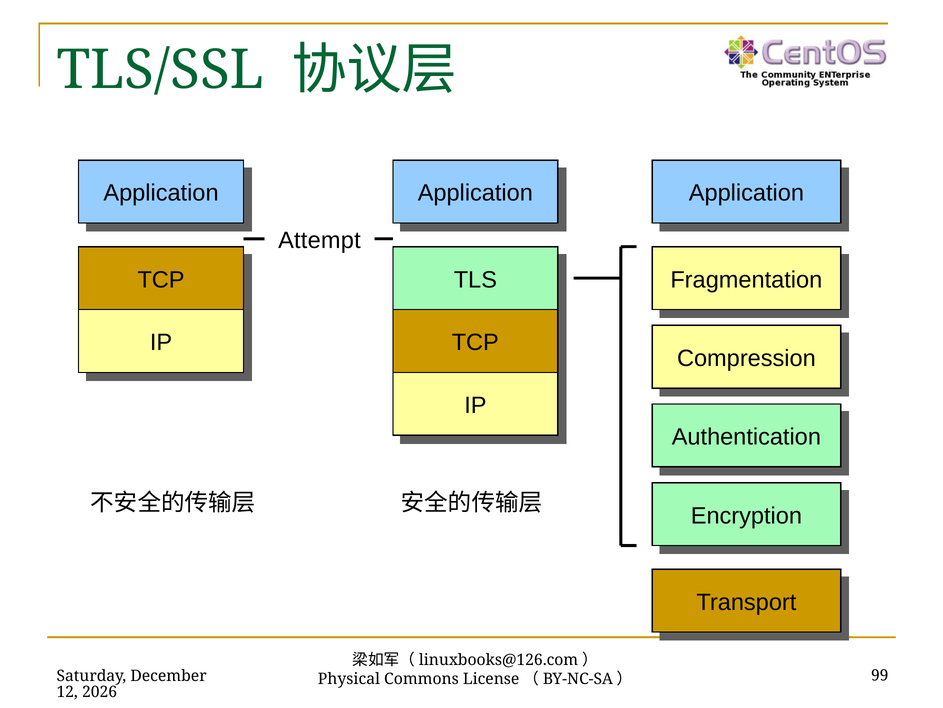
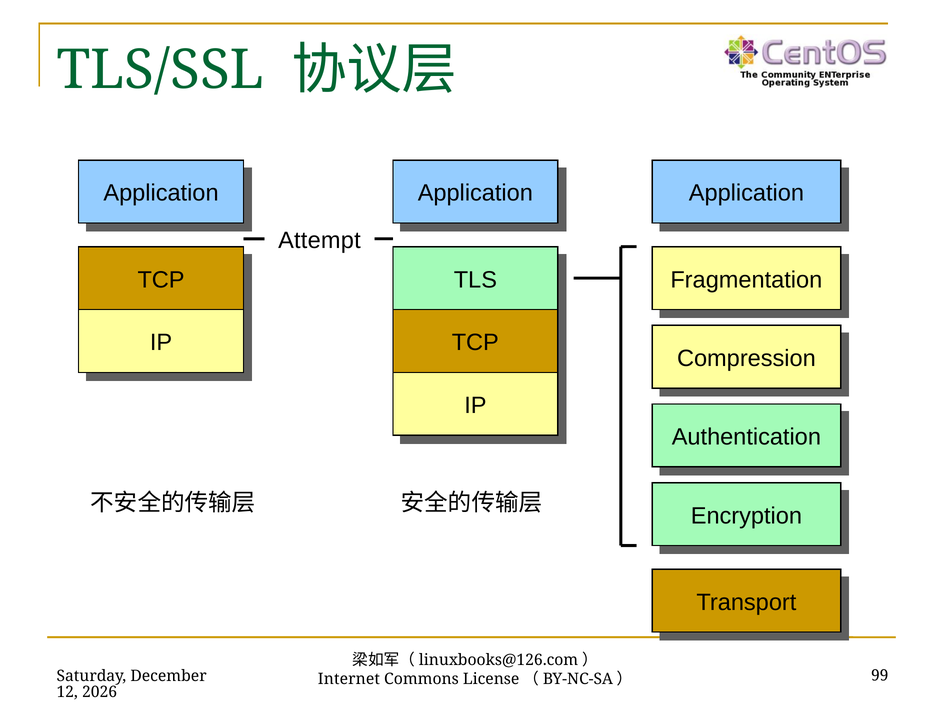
Physical: Physical -> Internet
